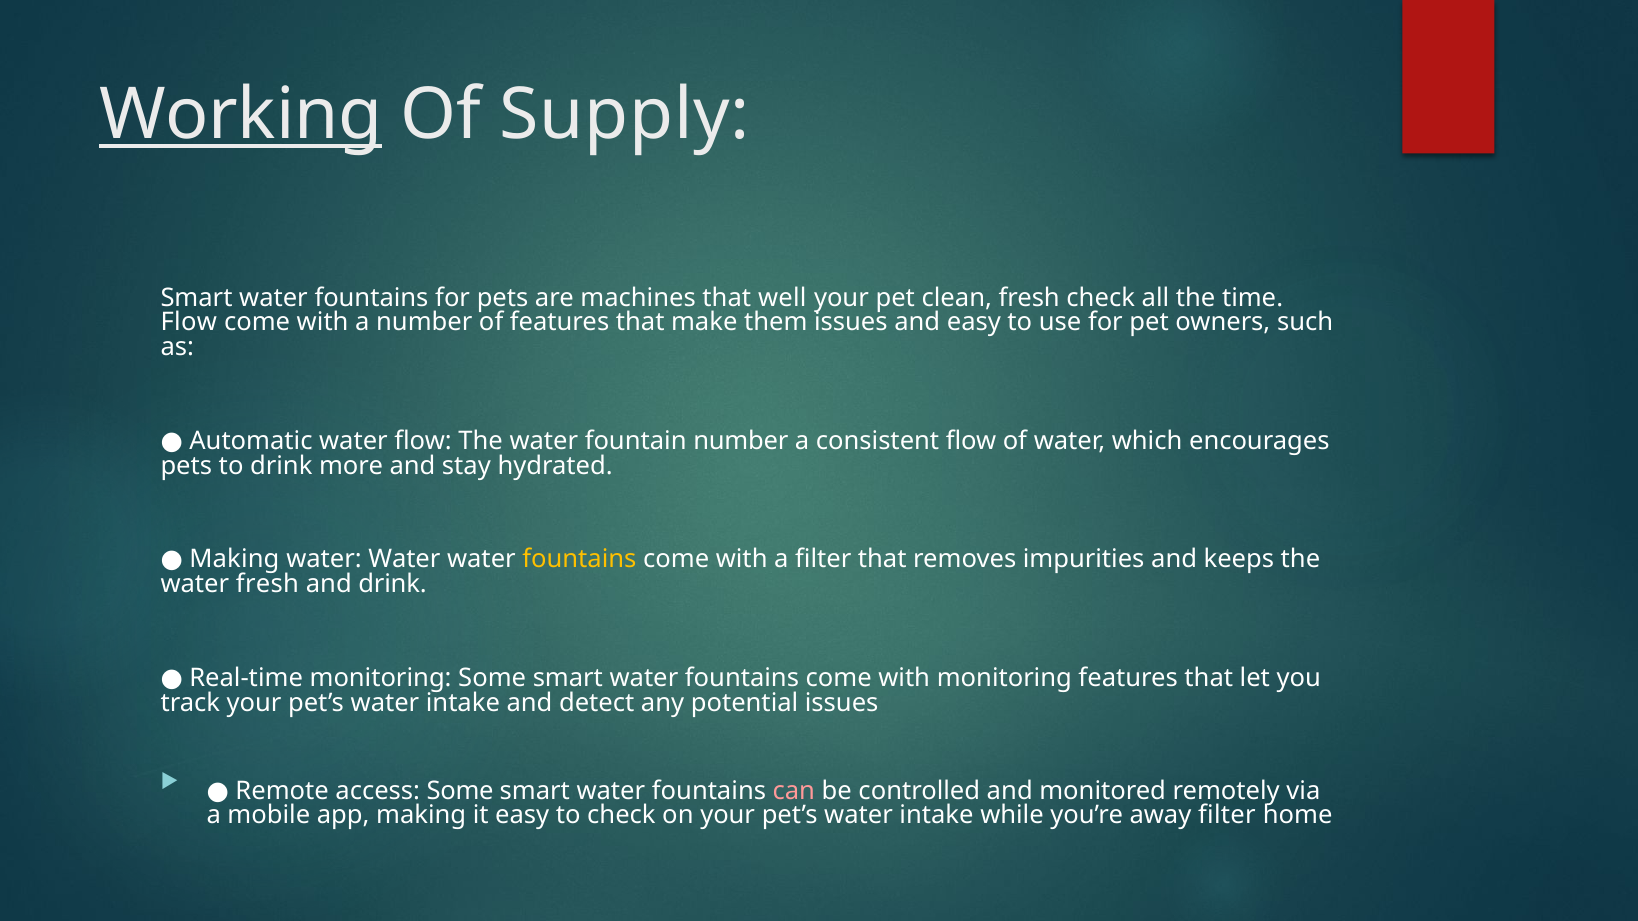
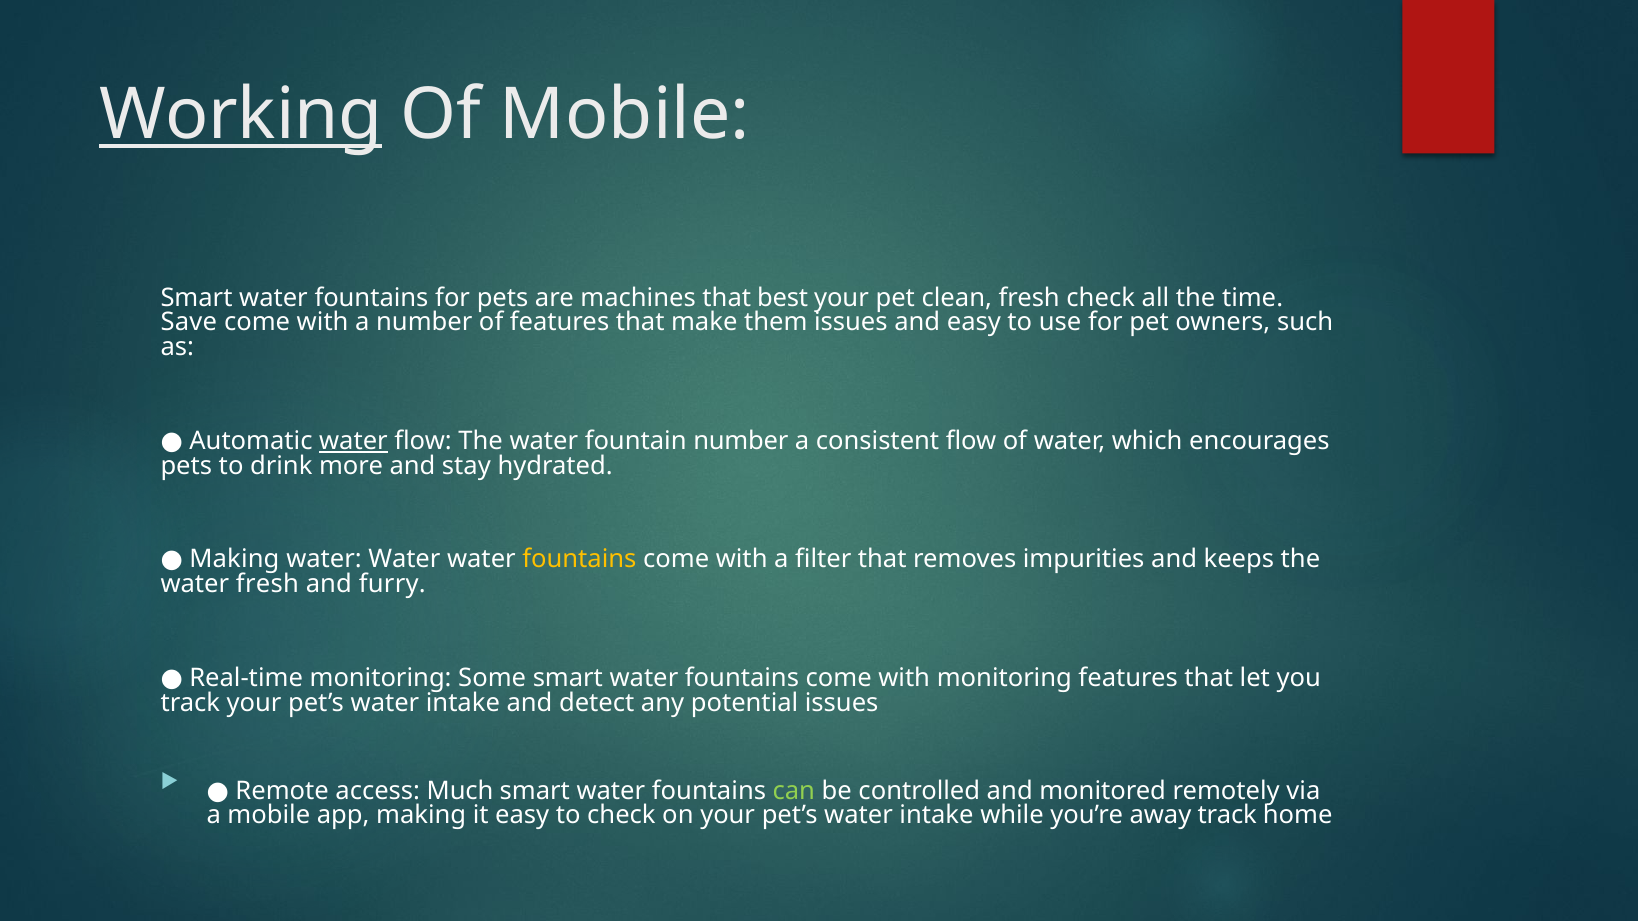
Of Supply: Supply -> Mobile
well: well -> best
Flow at (189, 323): Flow -> Save
water at (353, 441) underline: none -> present
and drink: drink -> furry
access Some: Some -> Much
can colour: pink -> light green
away filter: filter -> track
